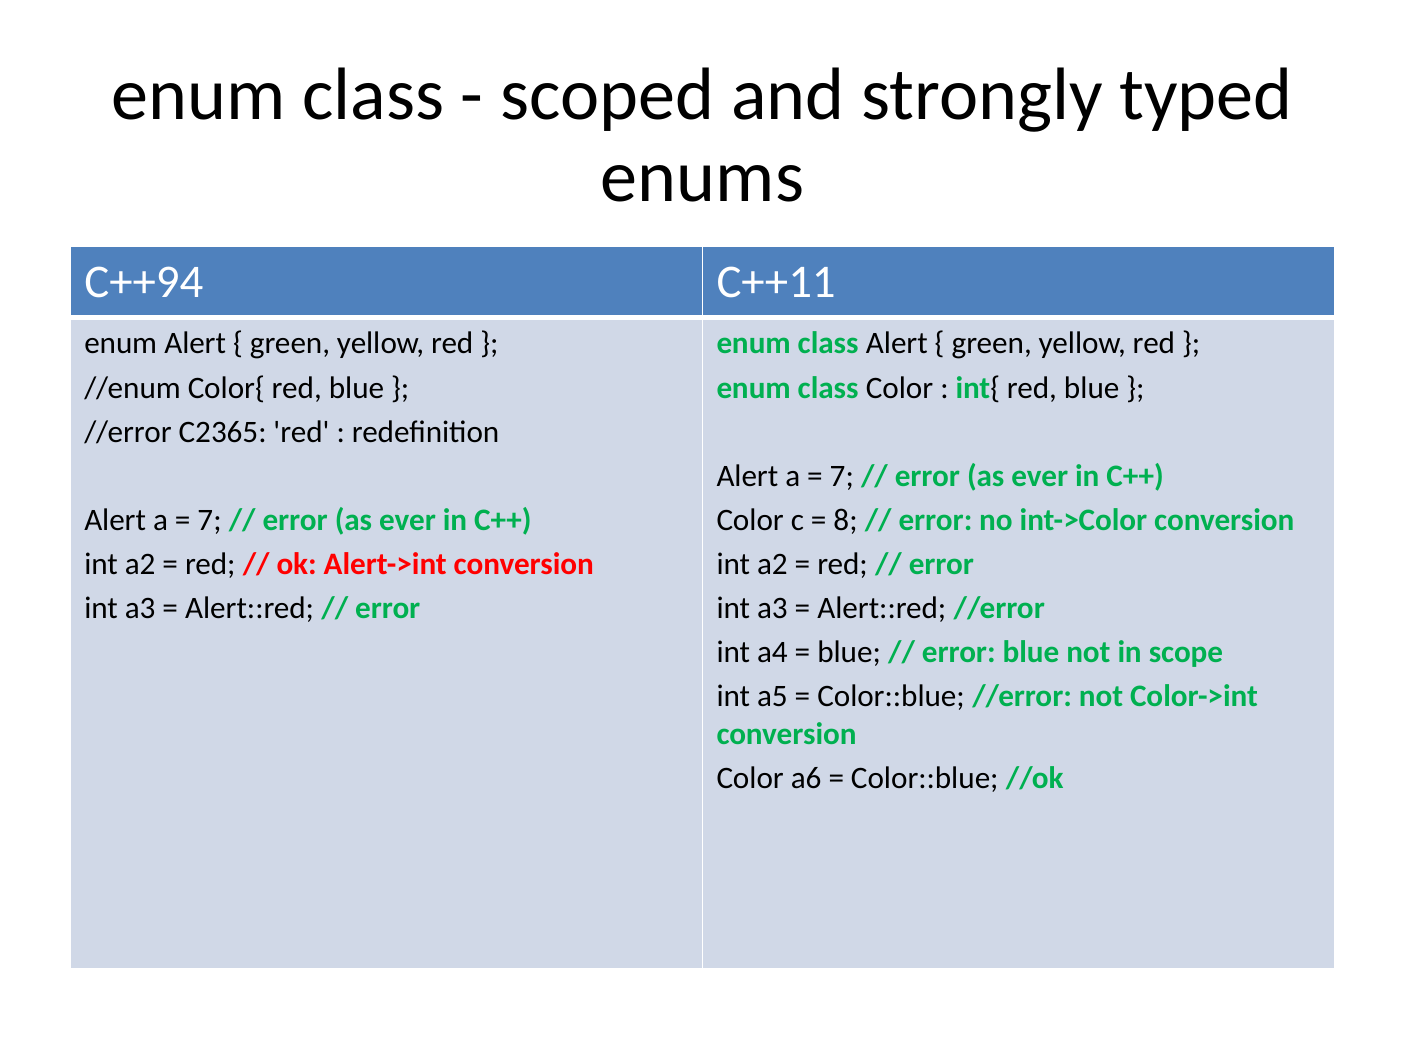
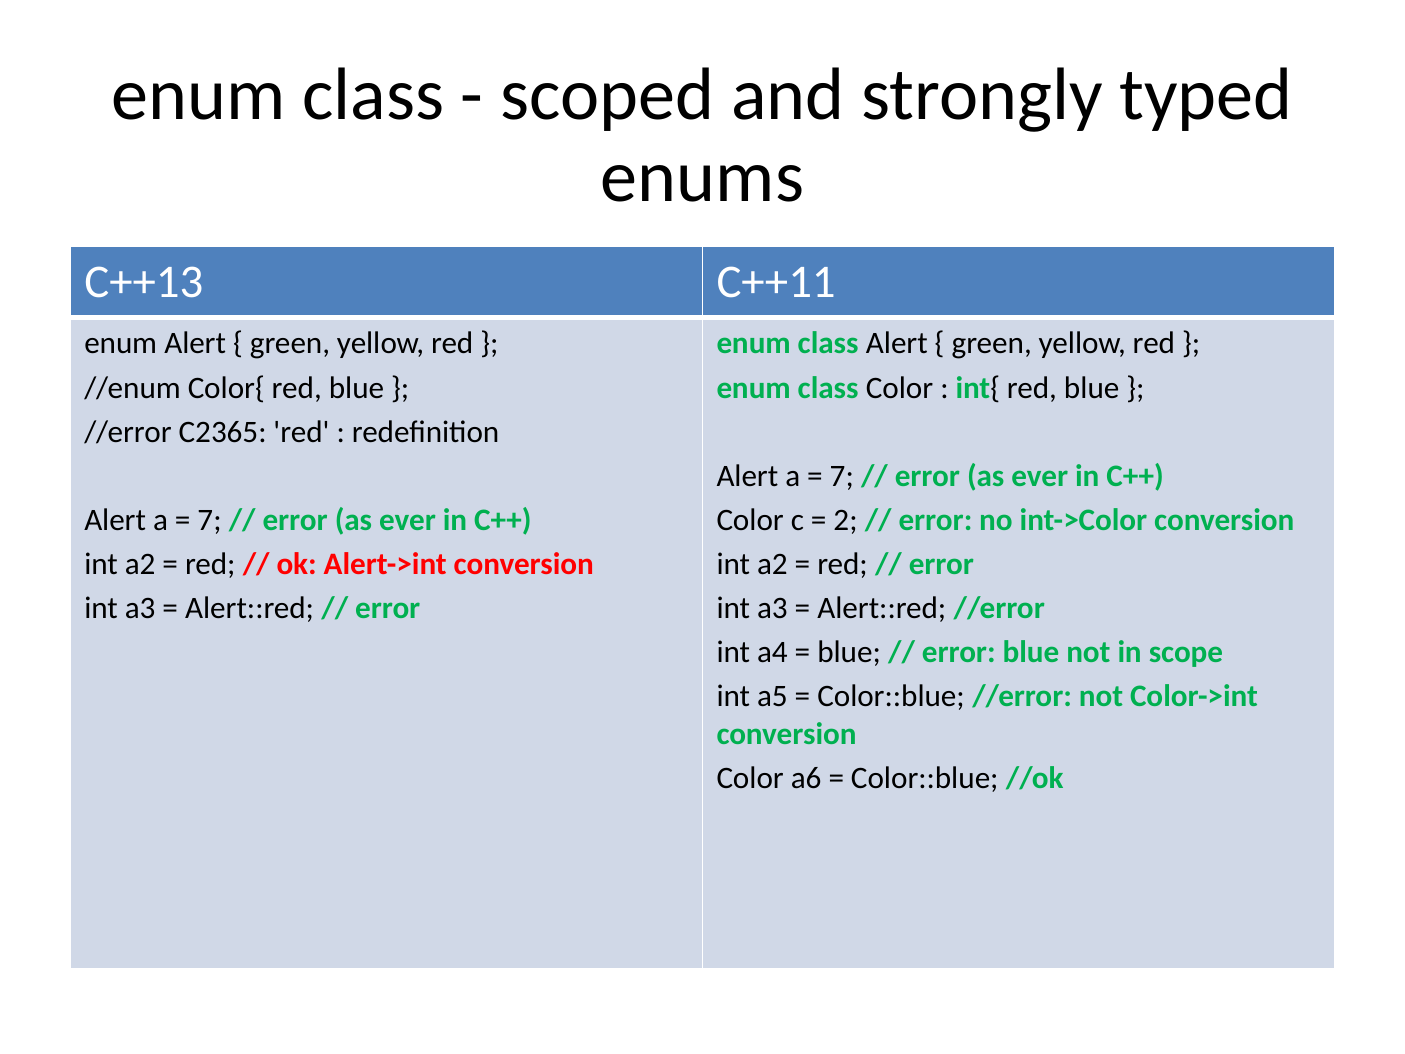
C++94: C++94 -> C++13
8: 8 -> 2
